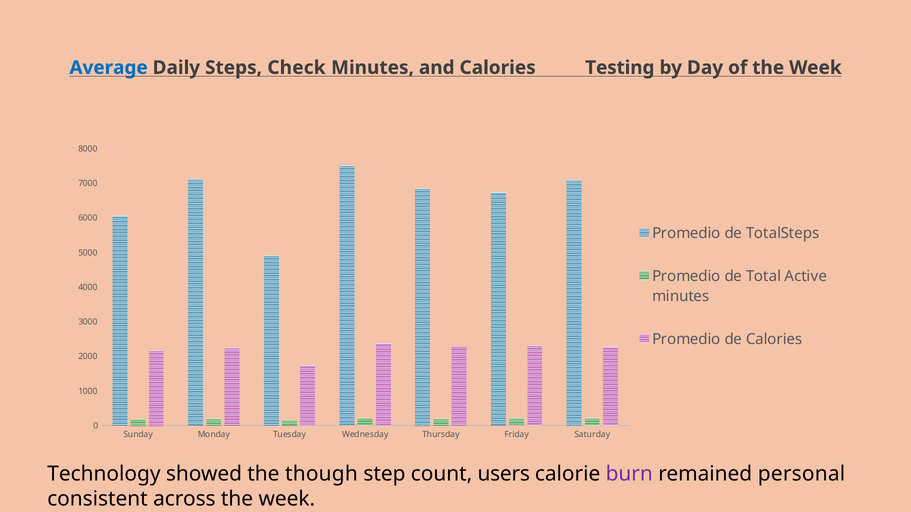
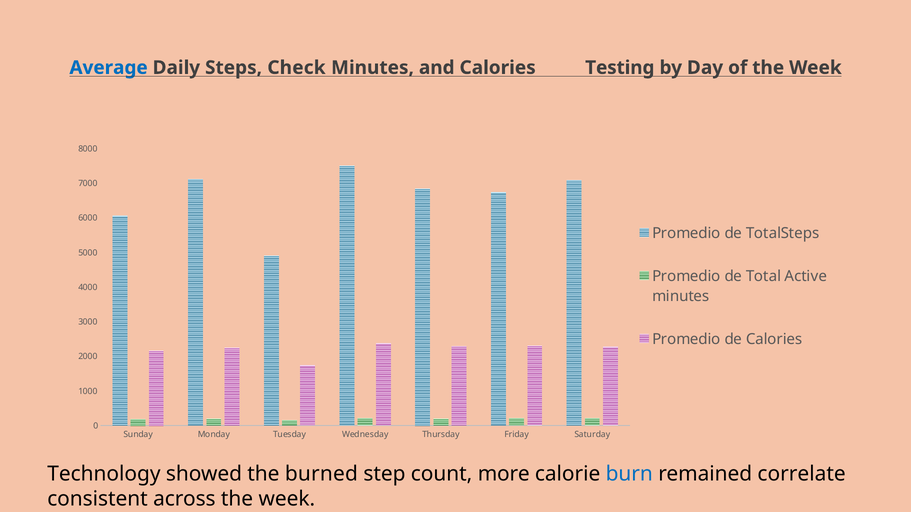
though: though -> burned
users: users -> more
burn colour: purple -> blue
personal: personal -> correlate
